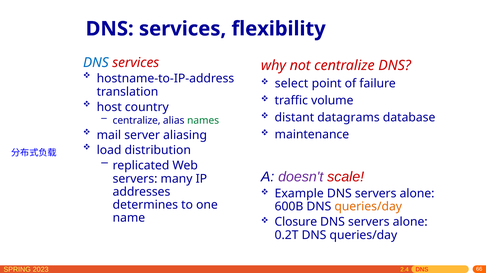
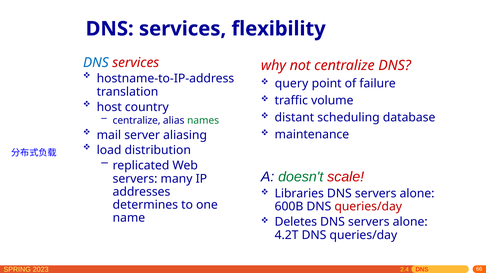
select: select -> query
datagrams: datagrams -> scheduling
doesn't colour: purple -> green
Example: Example -> Libraries
queries/day at (368, 207) colour: orange -> red
Closure: Closure -> Deletes
0.2T: 0.2T -> 4.2T
